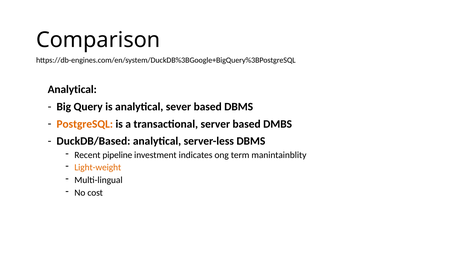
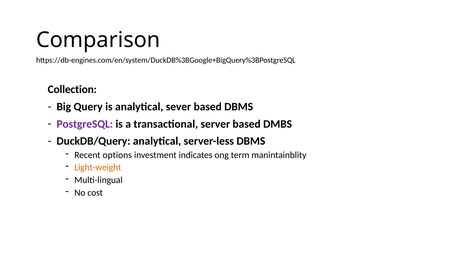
Analytical at (72, 89): Analytical -> Collection
PostgreSQL colour: orange -> purple
DuckDB/Based: DuckDB/Based -> DuckDB/Query
pipeline: pipeline -> options
